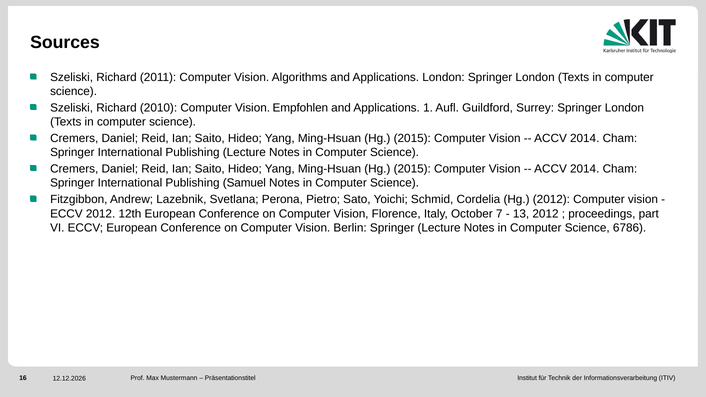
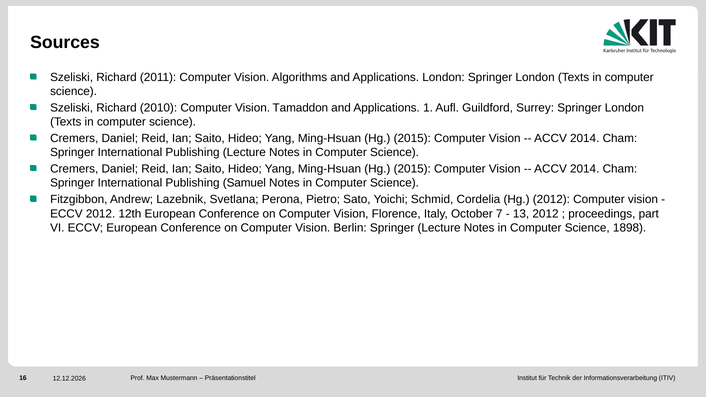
Empfohlen: Empfohlen -> Tamaddon
6786: 6786 -> 1898
